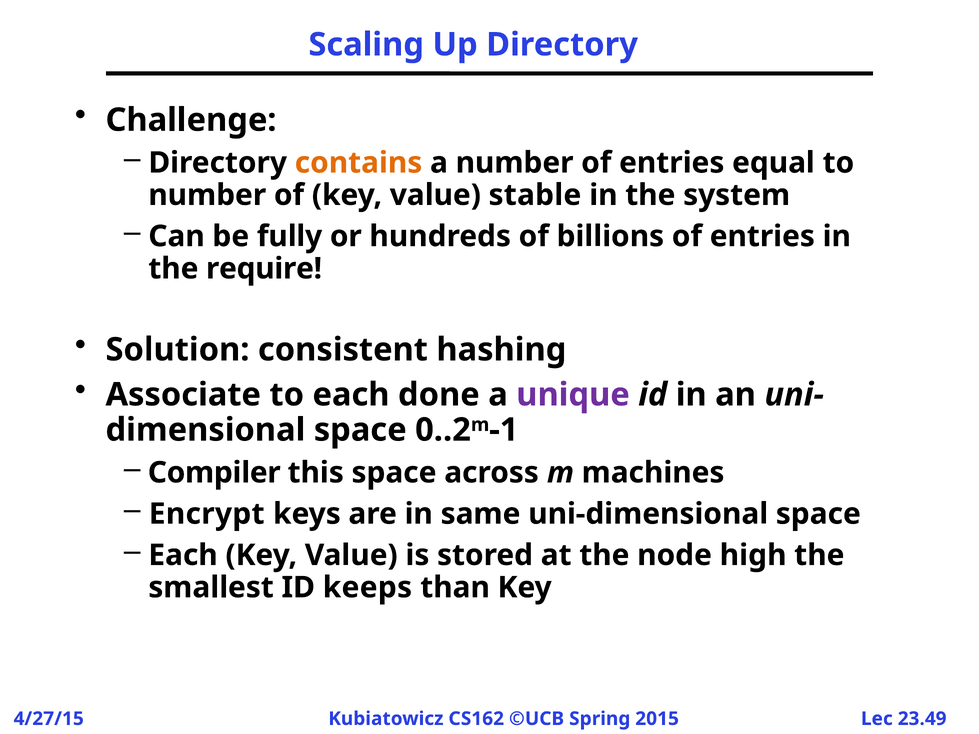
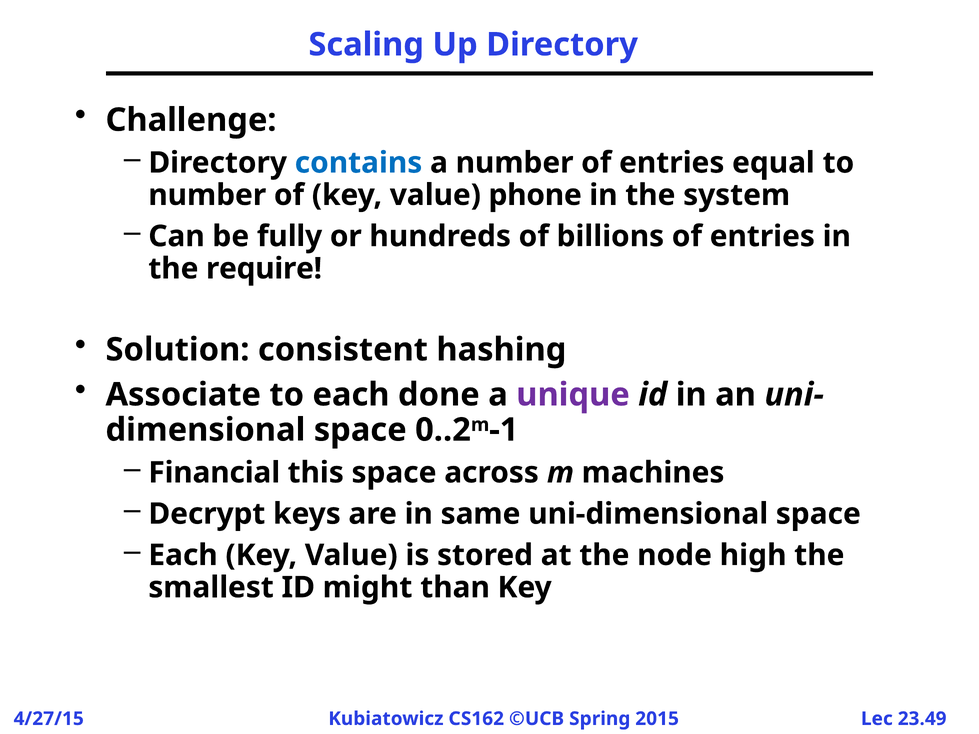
contains colour: orange -> blue
stable: stable -> phone
Compiler: Compiler -> Financial
Encrypt: Encrypt -> Decrypt
keeps: keeps -> might
